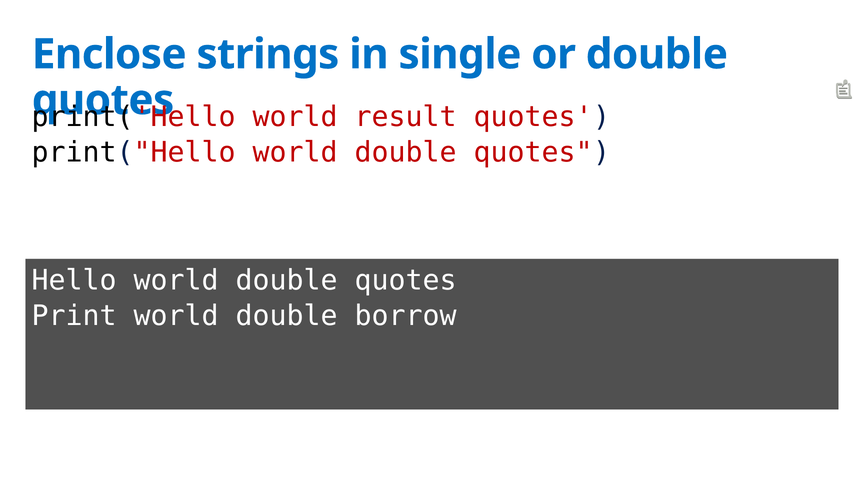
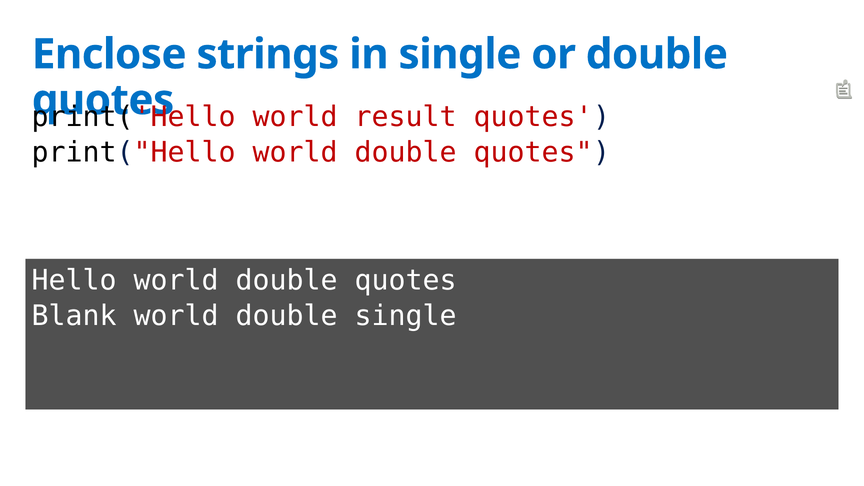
Print: Print -> Blank
double borrow: borrow -> single
